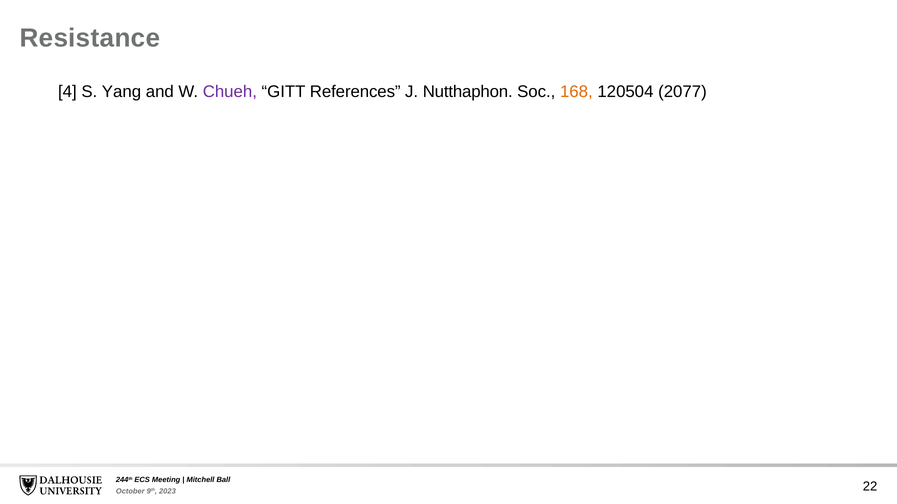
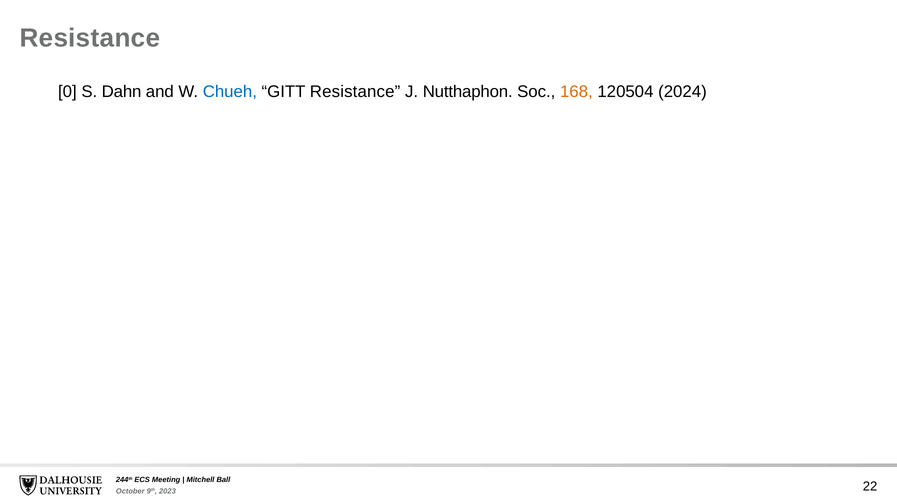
4: 4 -> 0
Yang: Yang -> Dahn
Chueh colour: purple -> blue
GITT References: References -> Resistance
2077: 2077 -> 2024
